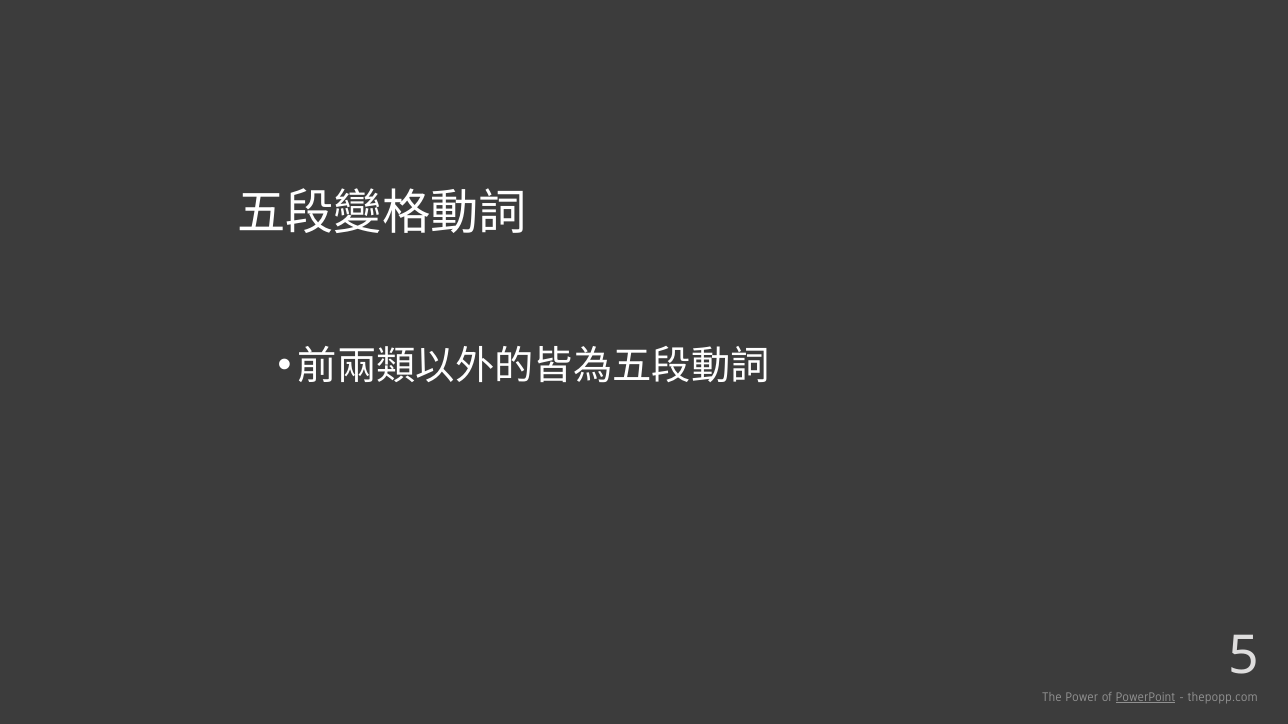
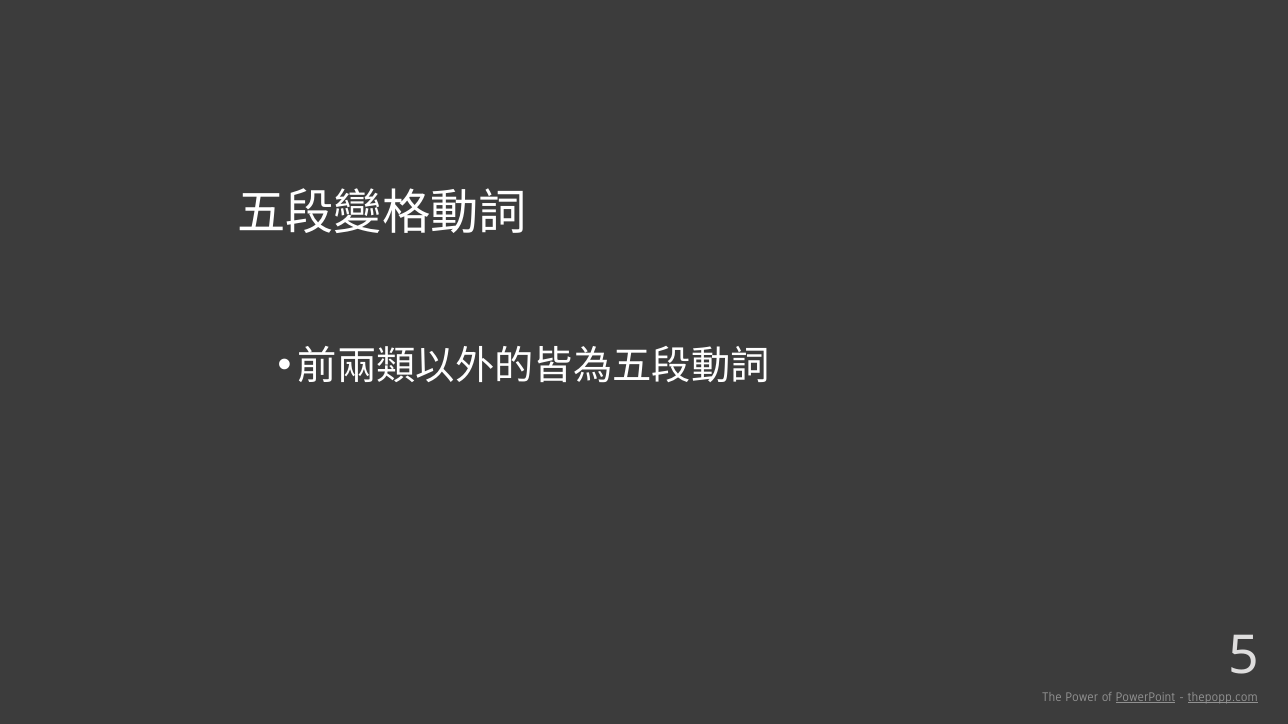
thepopp.com underline: none -> present
